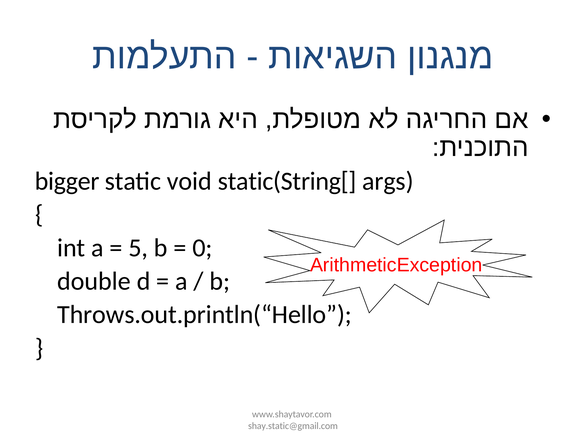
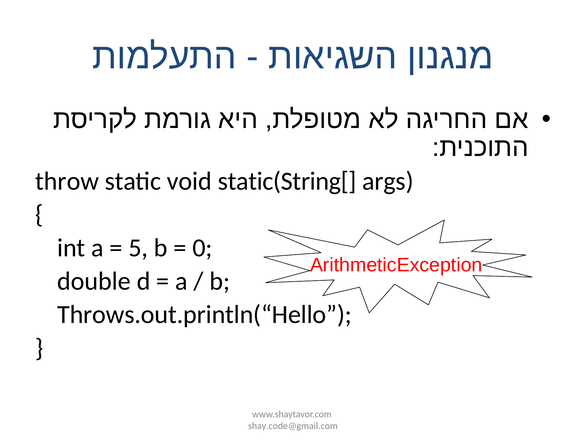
bigger: bigger -> throw
shay.static@gmail.com: shay.static@gmail.com -> shay.code@gmail.com
